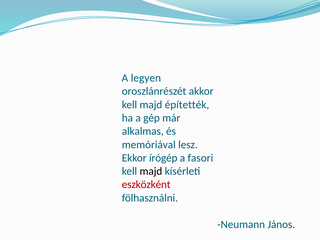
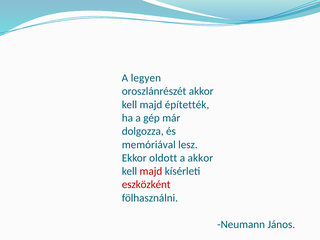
alkalmas: alkalmas -> dolgozza
írógép: írógép -> oldott
a fasori: fasori -> akkor
majd at (151, 171) colour: black -> red
